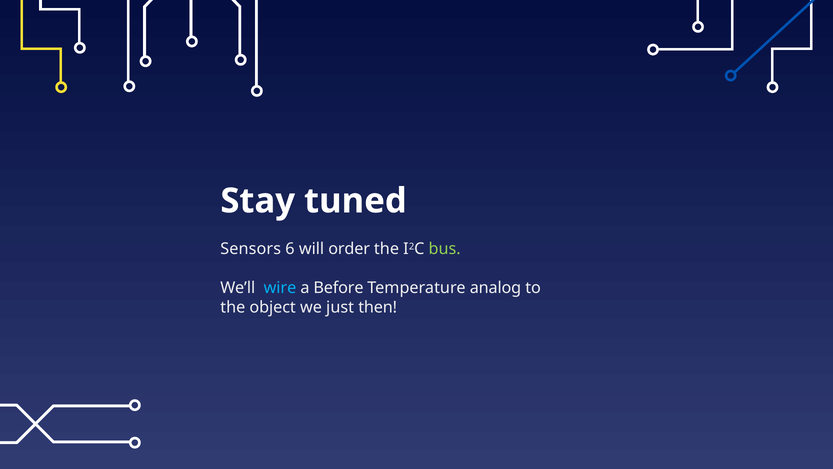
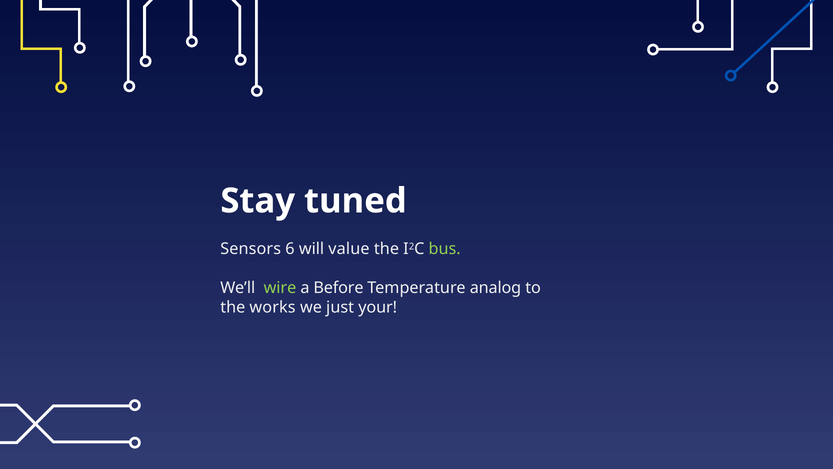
order: order -> value
wire colour: light blue -> light green
object: object -> works
then: then -> your
